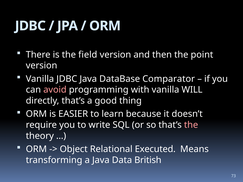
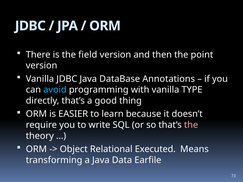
Comparator: Comparator -> Annotations
avoid colour: pink -> light blue
WILL: WILL -> TYPE
British: British -> Earfile
